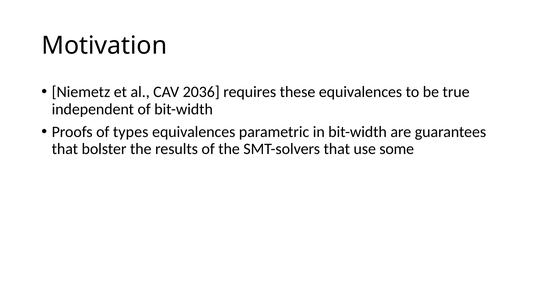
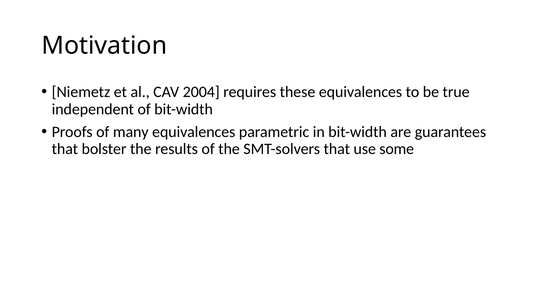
2036: 2036 -> 2004
types: types -> many
